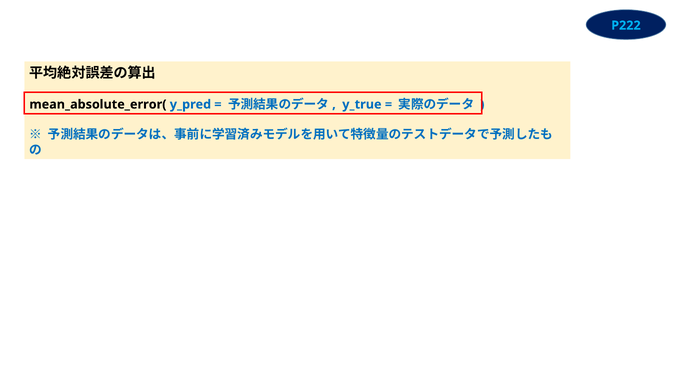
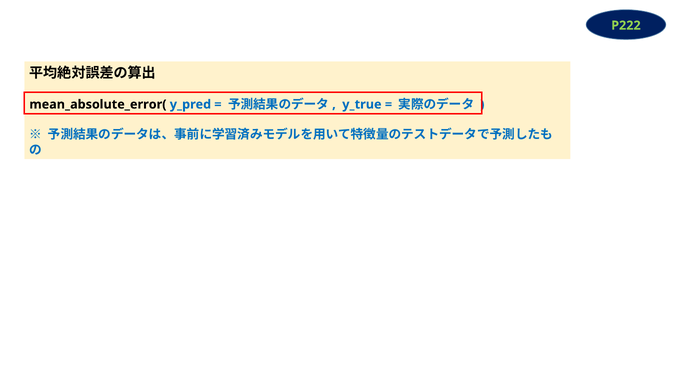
P222 colour: light blue -> light green
